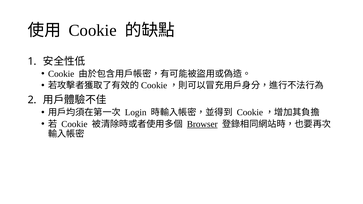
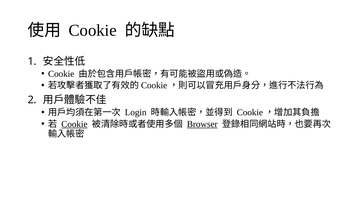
Cookie at (74, 124) underline: none -> present
